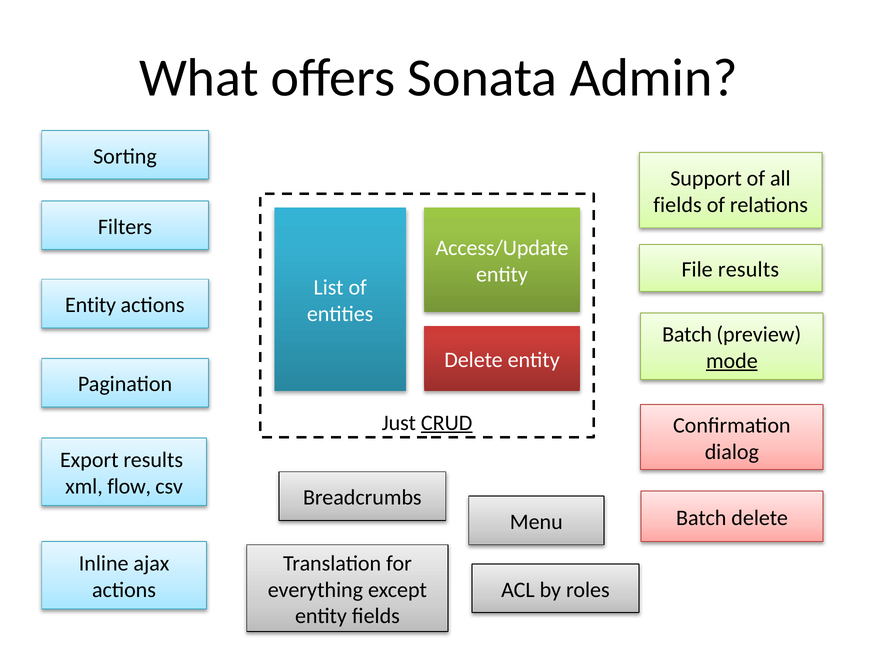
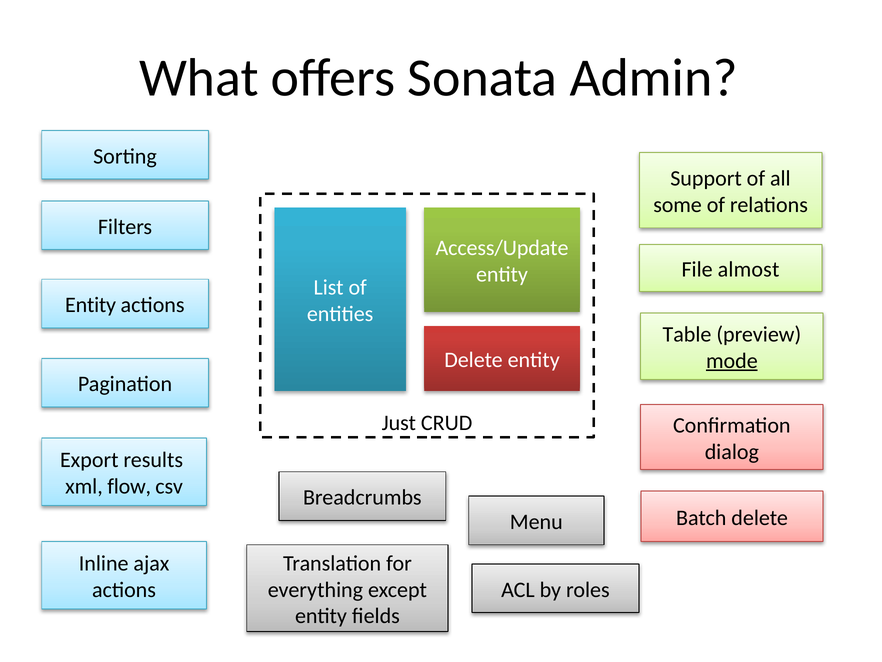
fields at (677, 205): fields -> some
File results: results -> almost
Batch at (687, 334): Batch -> Table
CRUD underline: present -> none
